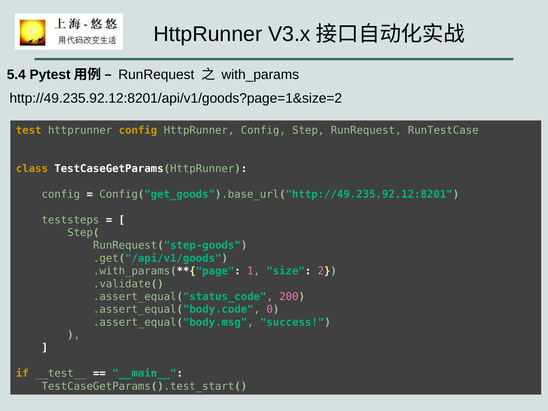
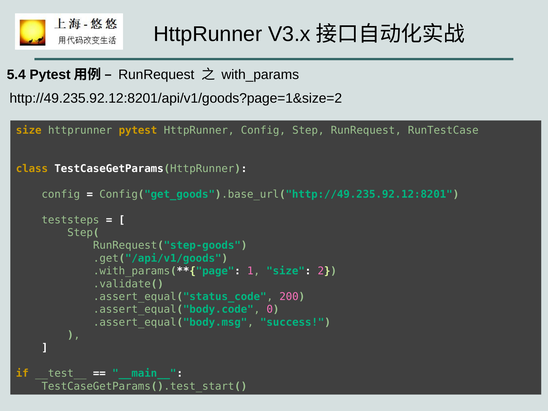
test at (29, 130): test -> size
config at (138, 130): config -> pytest
